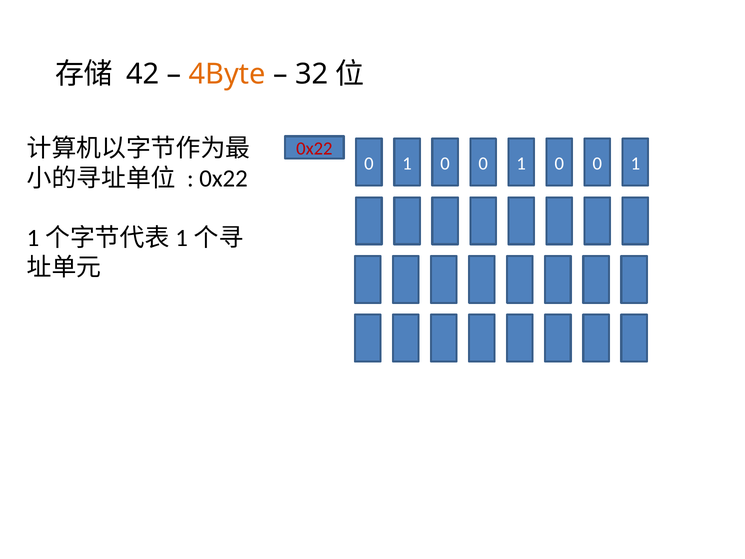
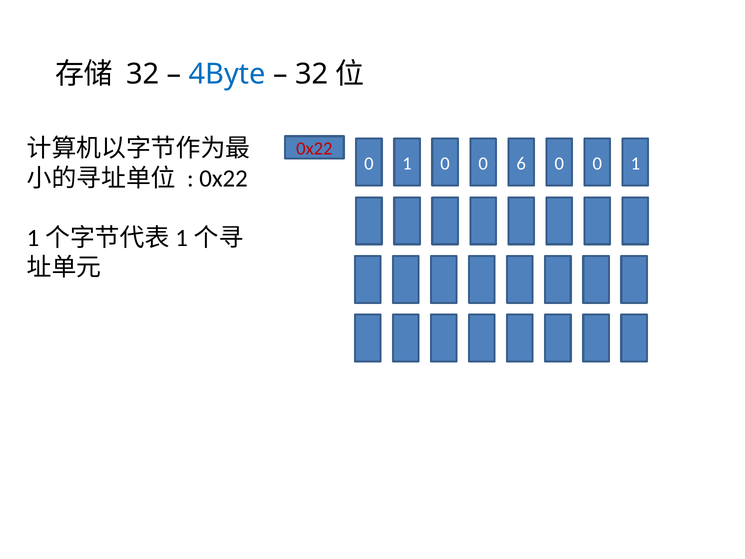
42 at (143, 74): 42 -> 32
4Byte colour: orange -> blue
1 at (521, 163): 1 -> 6
